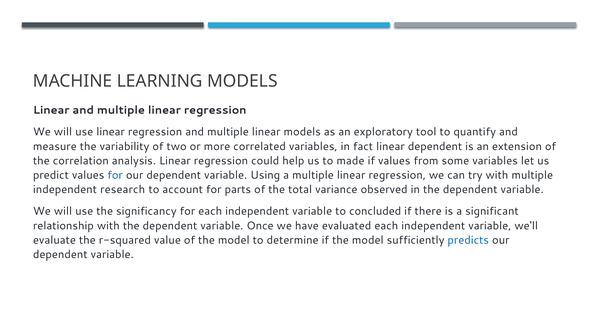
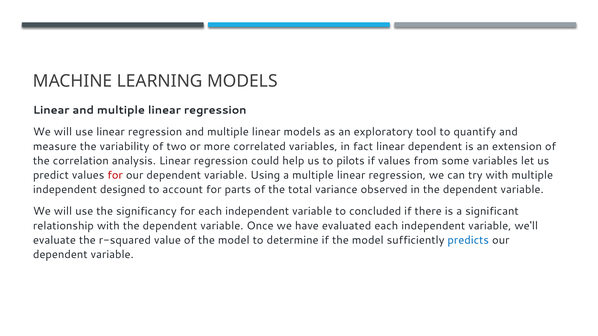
made: made -> pilots
for at (115, 175) colour: blue -> red
research: research -> designed
